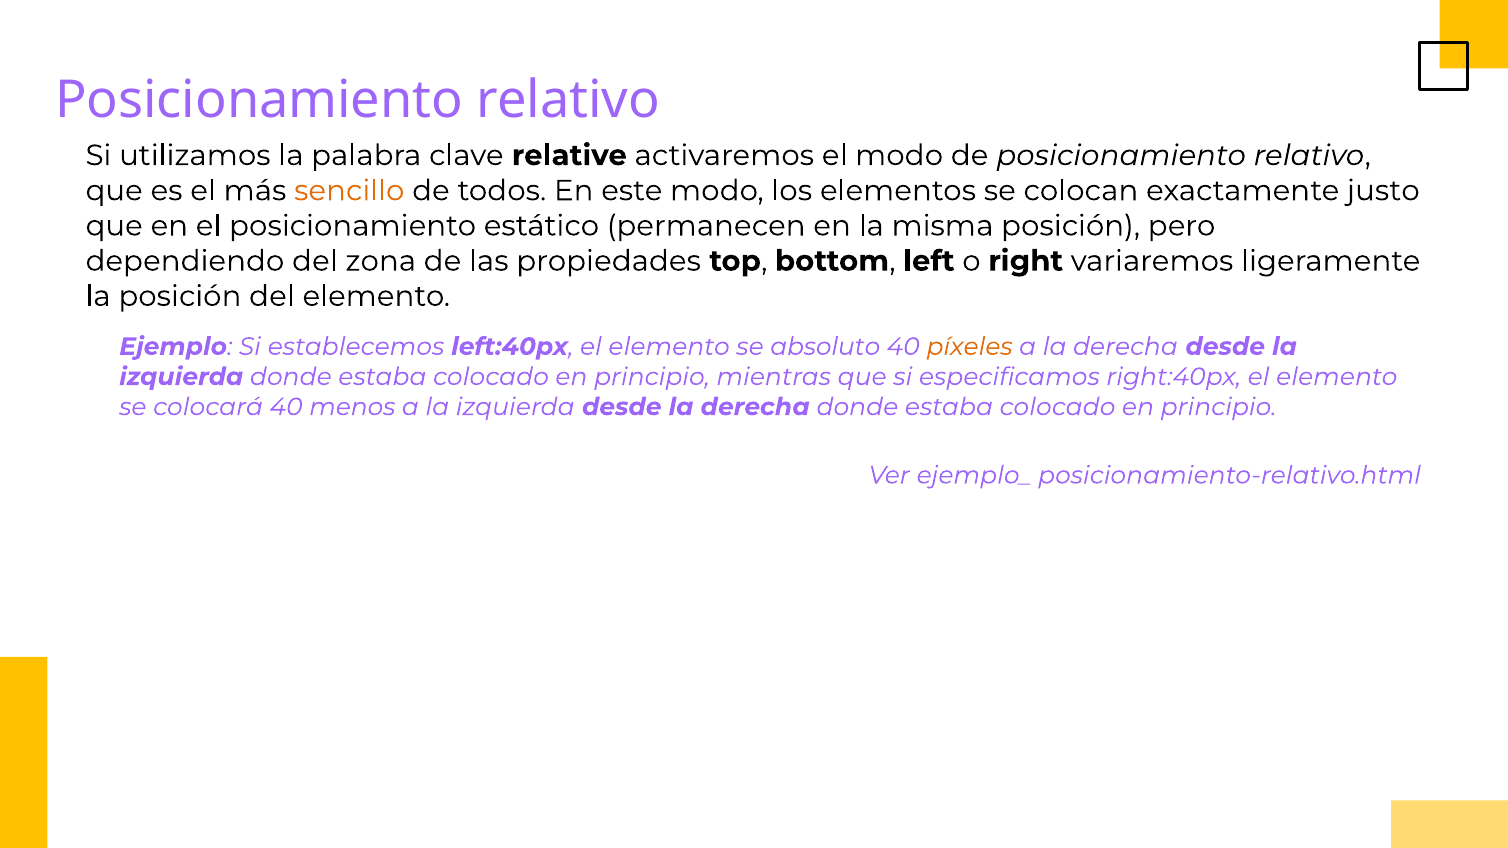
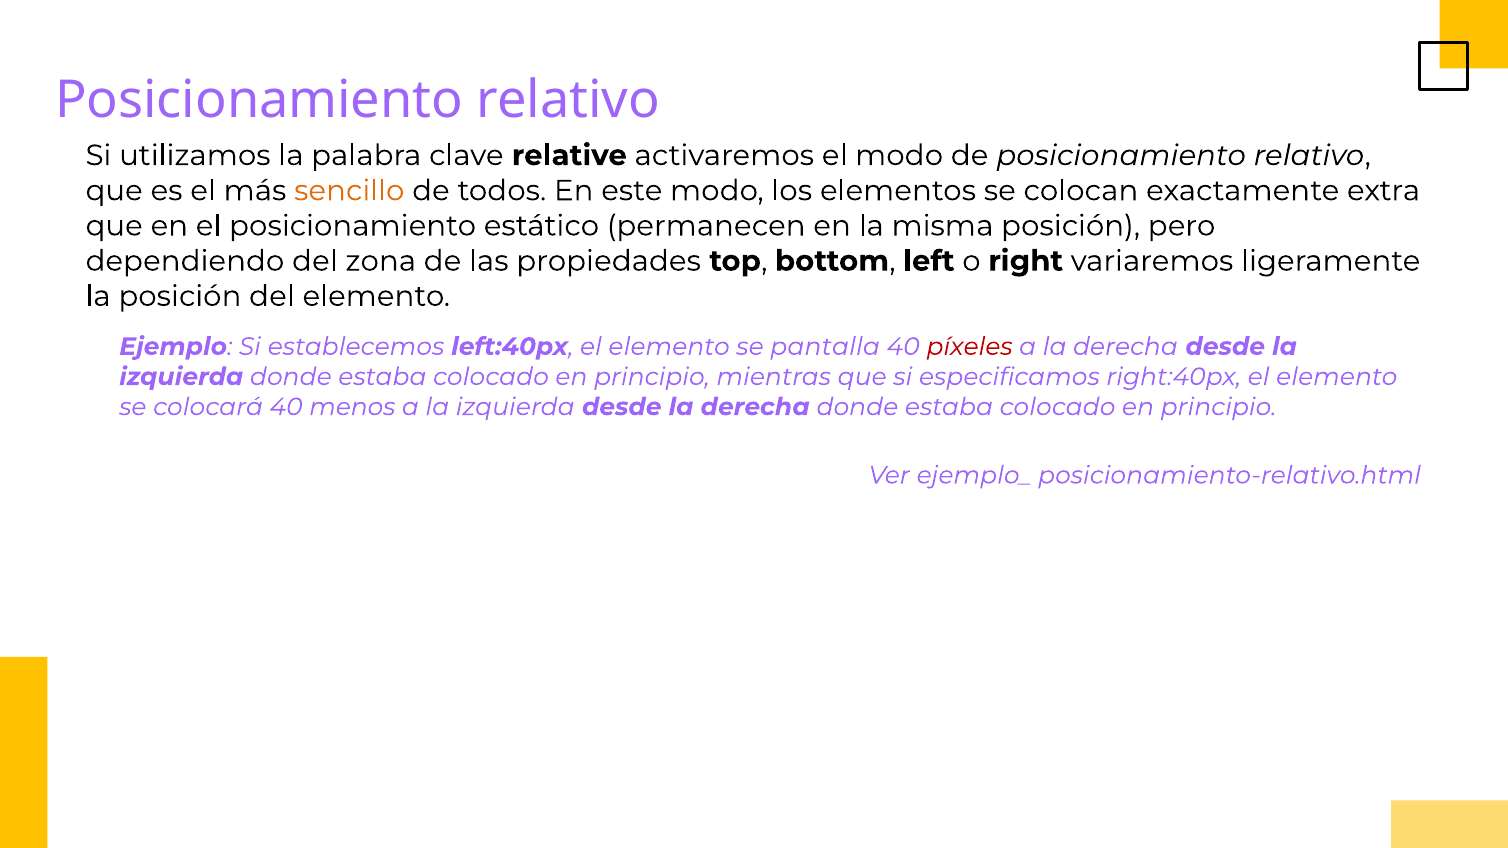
justo: justo -> extra
absoluto: absoluto -> pantalla
píxeles colour: orange -> red
